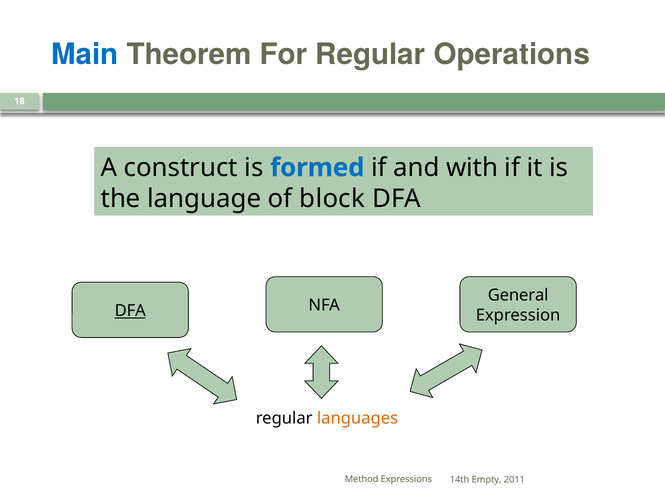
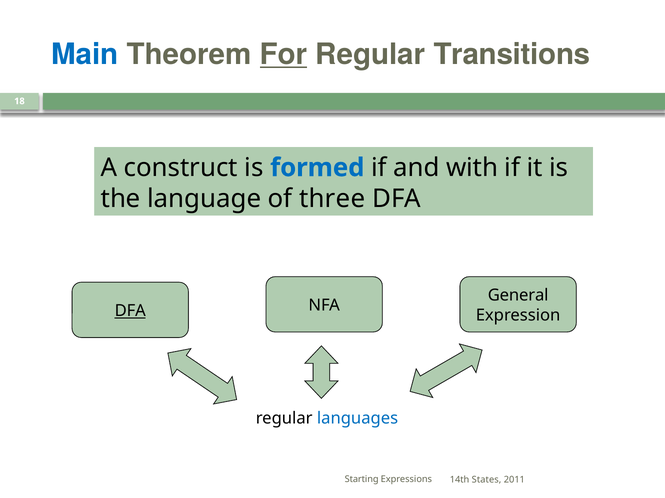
For underline: none -> present
Operations: Operations -> Transitions
block: block -> three
languages colour: orange -> blue
Method: Method -> Starting
Empty: Empty -> States
